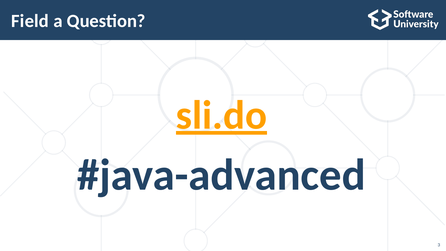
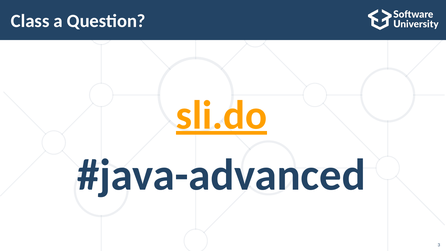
Field: Field -> Class
